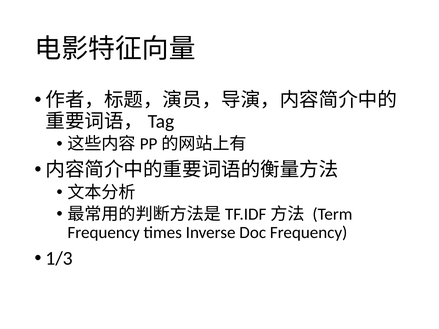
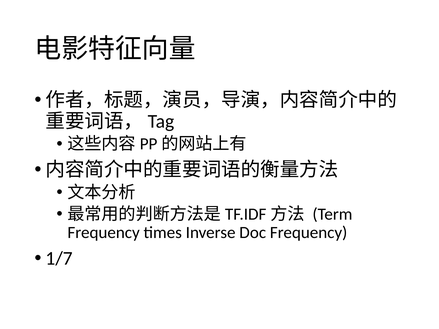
1/3: 1/3 -> 1/7
